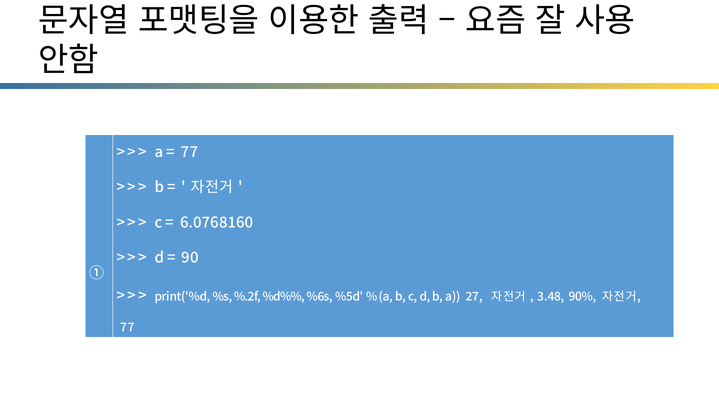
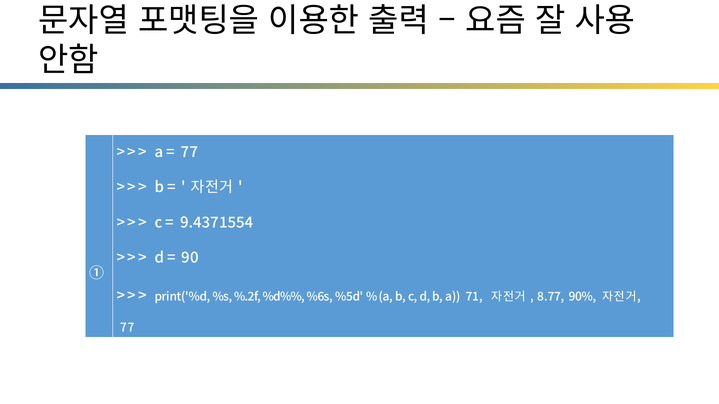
6.0768160: 6.0768160 -> 9.4371554
27: 27 -> 71
3.48: 3.48 -> 8.77
